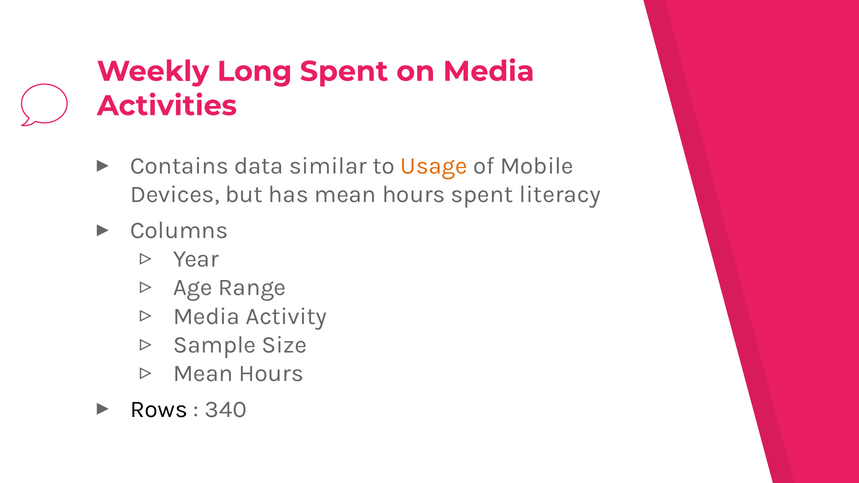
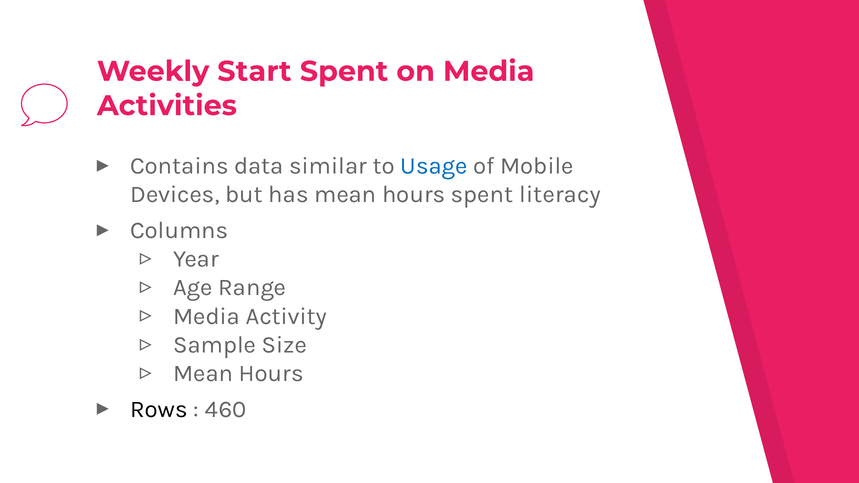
Long: Long -> Start
Usage colour: orange -> blue
340: 340 -> 460
